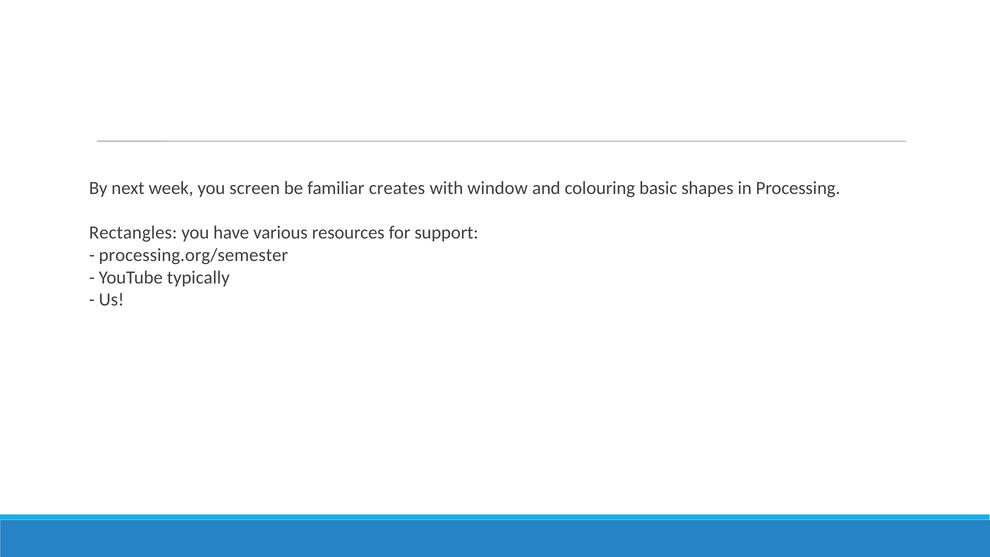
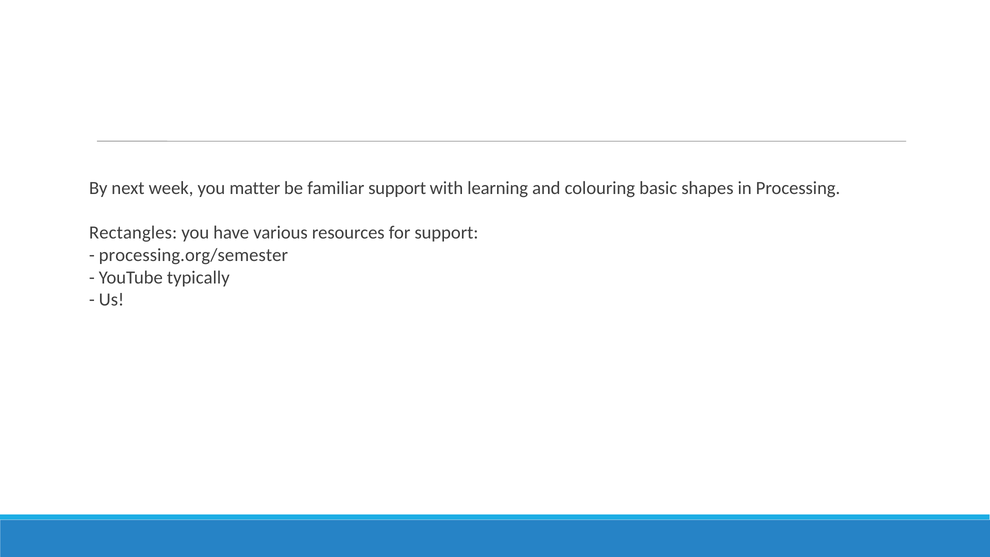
screen: screen -> matter
familiar creates: creates -> support
window: window -> learning
